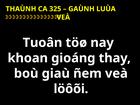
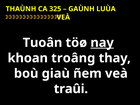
nay underline: none -> present
gioáng: gioáng -> troâng
löôõi: löôõi -> traûi
